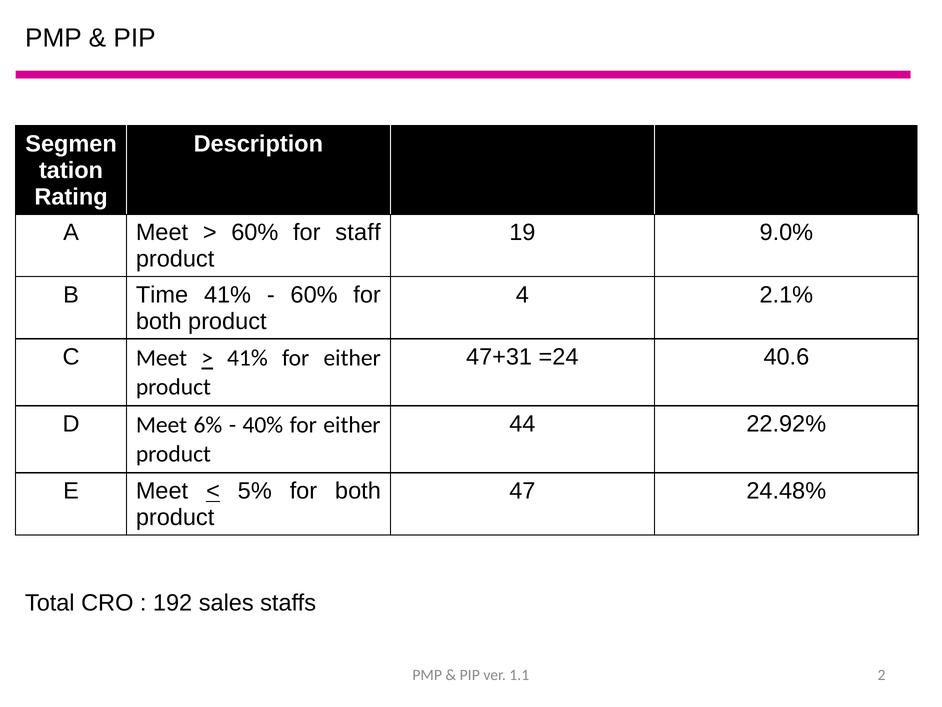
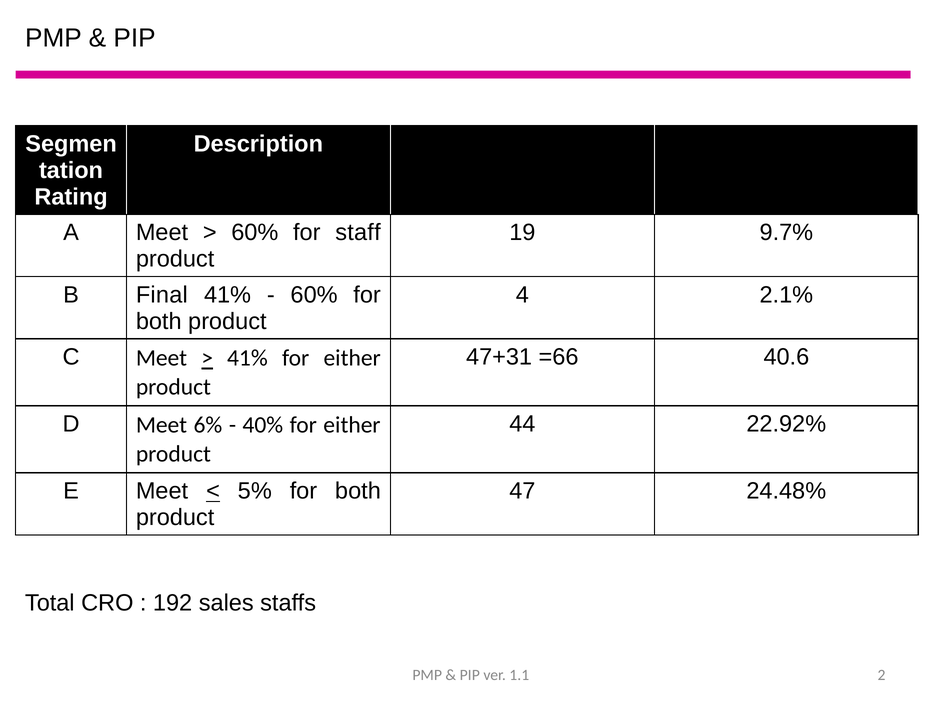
9.0%: 9.0% -> 9.7%
Time: Time -> Final
=24: =24 -> =66
